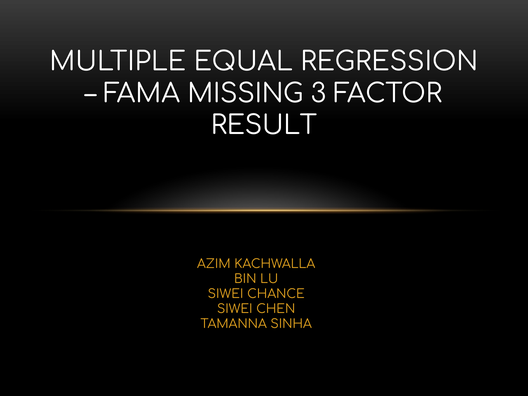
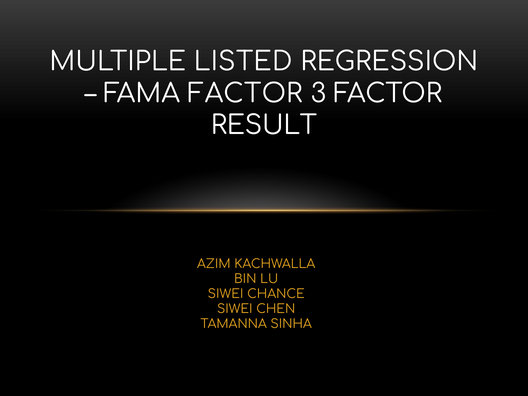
EQUAL: EQUAL -> LISTED
FAMA MISSING: MISSING -> FACTOR
